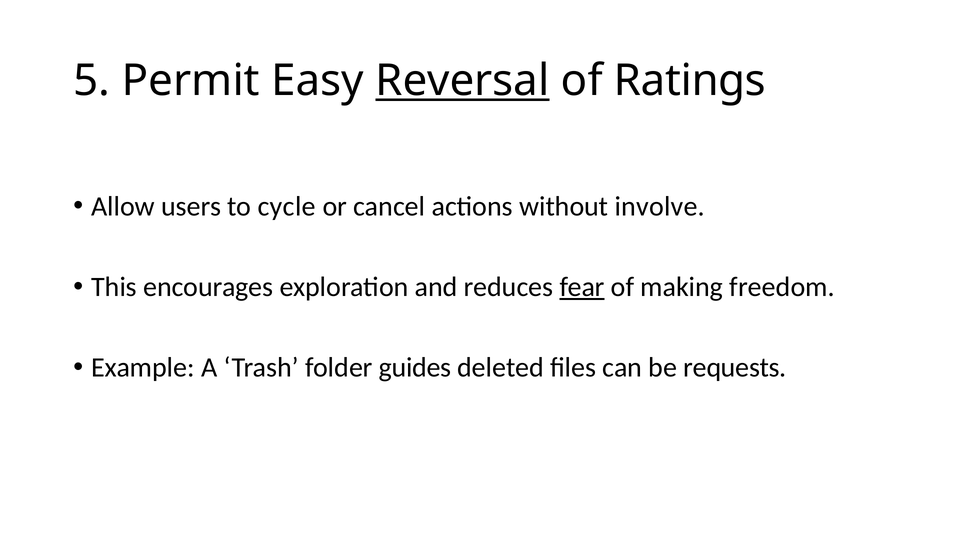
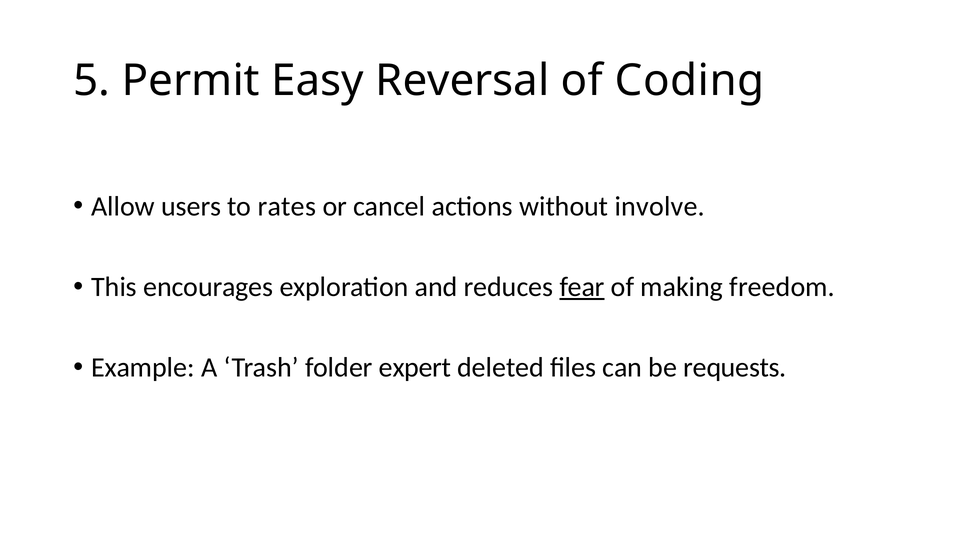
Reversal underline: present -> none
Ratings: Ratings -> Coding
cycle: cycle -> rates
guides: guides -> expert
